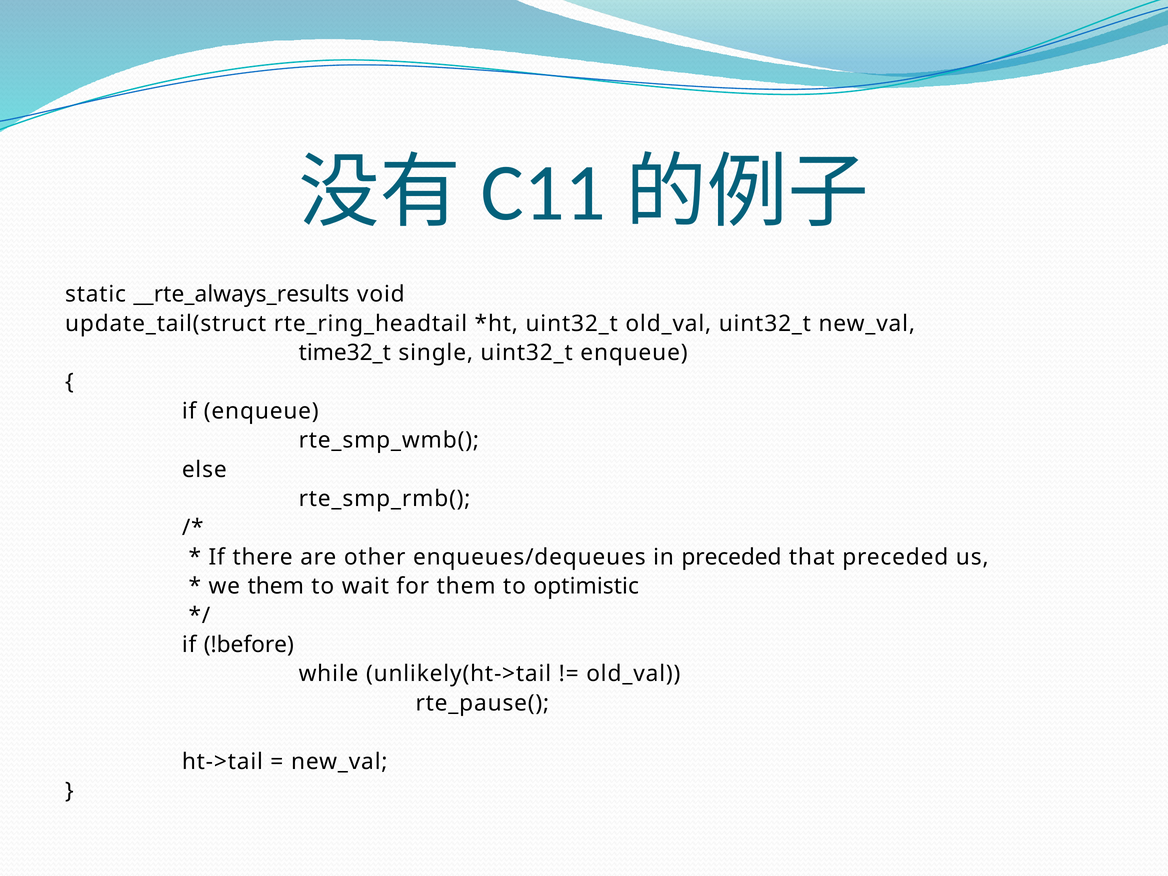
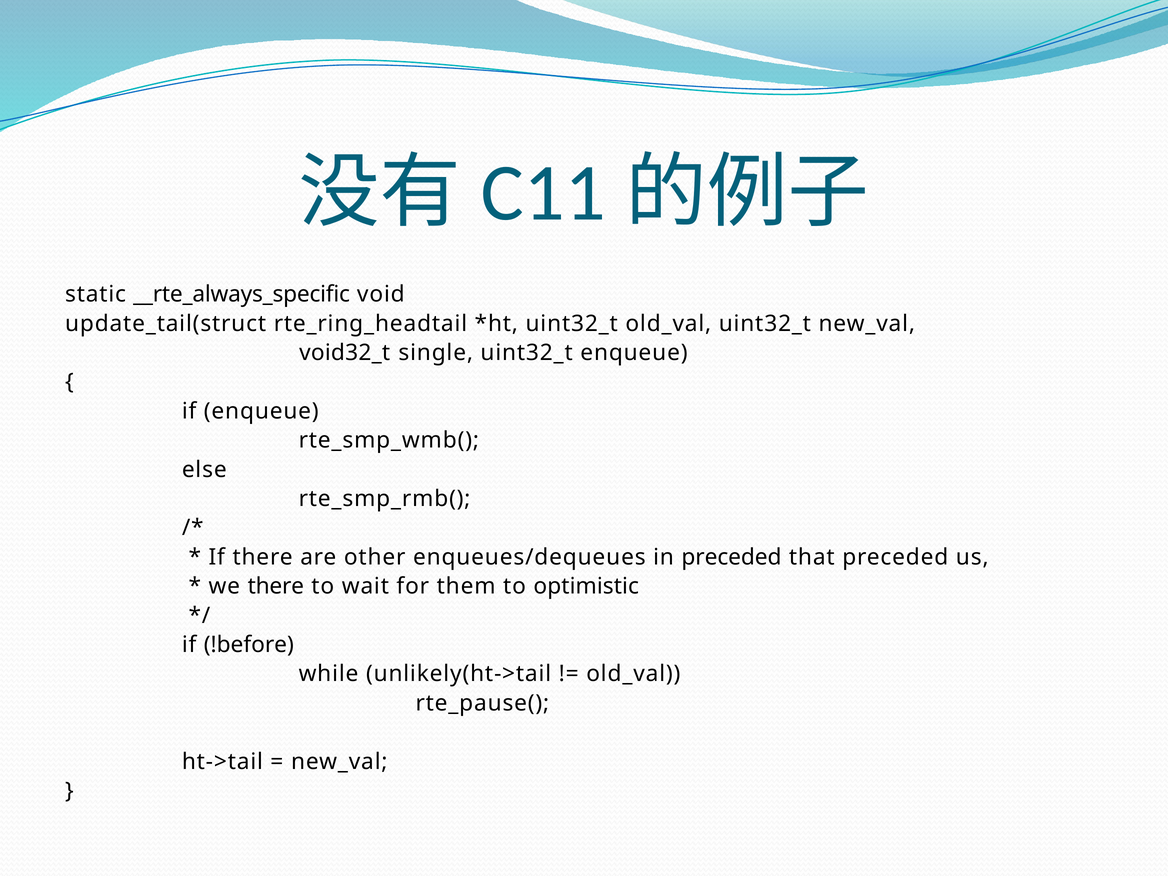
__rte_always_results: __rte_always_results -> __rte_always_specific
time32_t: time32_t -> void32_t
we them: them -> there
